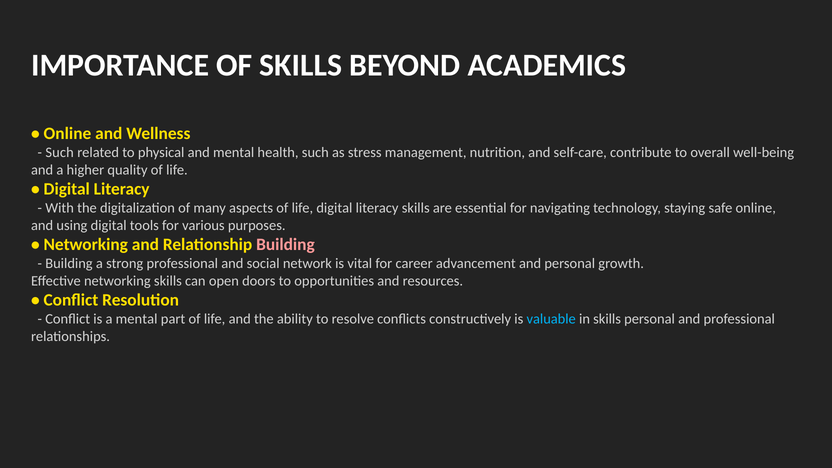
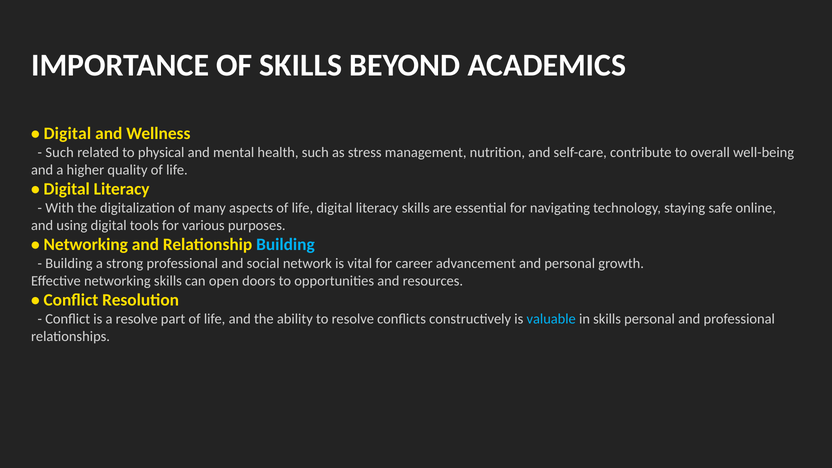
Online at (67, 134): Online -> Digital
Building at (285, 245) colour: pink -> light blue
a mental: mental -> resolve
